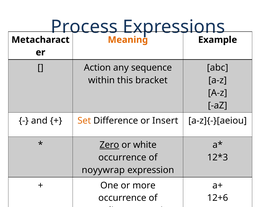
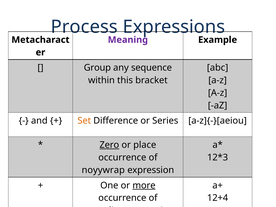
Meaning colour: orange -> purple
Action: Action -> Group
Insert: Insert -> Series
white: white -> place
more underline: none -> present
12+6: 12+6 -> 12+4
